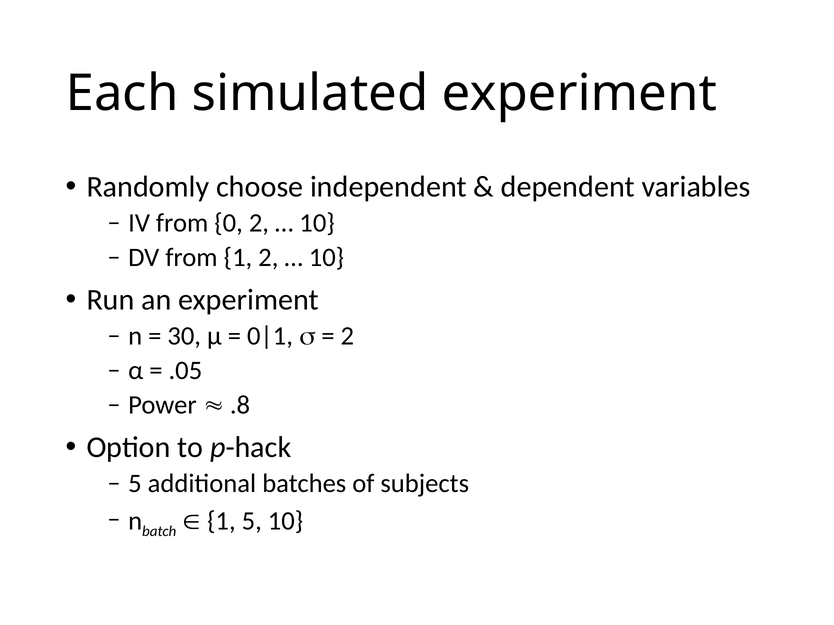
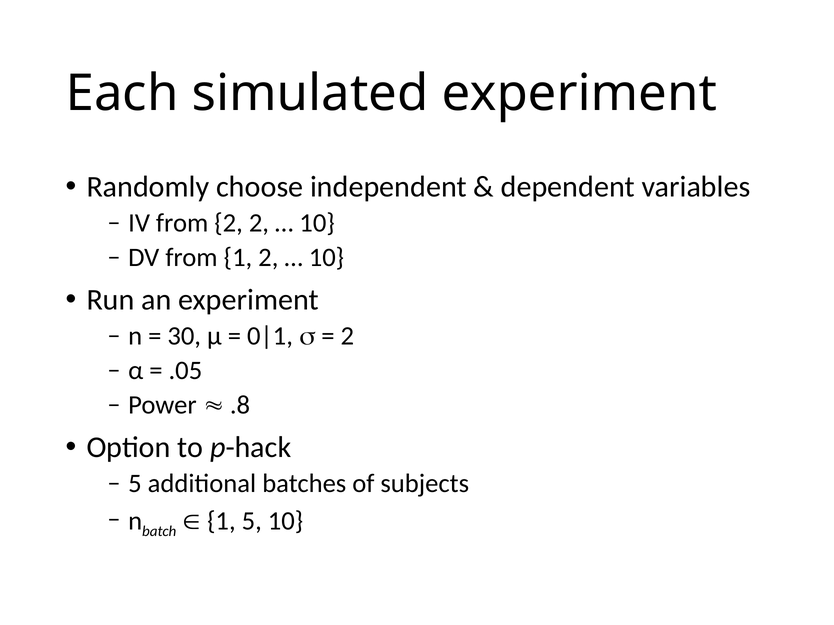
from 0: 0 -> 2
